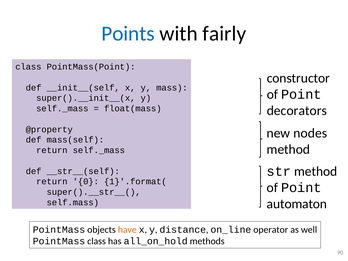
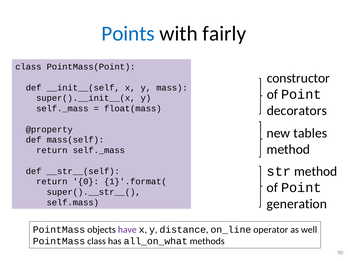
nodes: nodes -> tables
automaton: automaton -> generation
have colour: orange -> purple
all_on_hold: all_on_hold -> all_on_what
